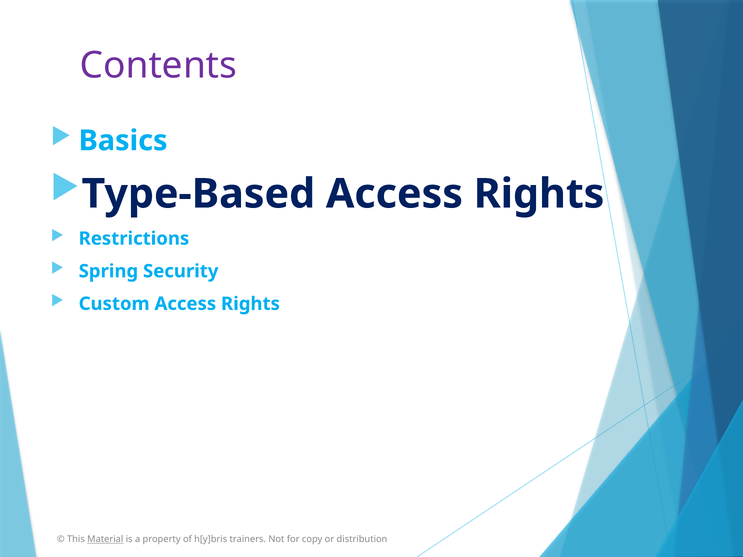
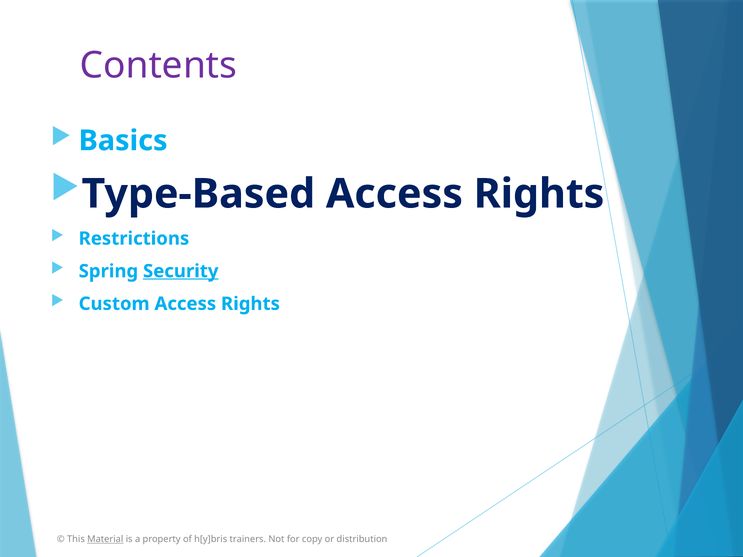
Security underline: none -> present
